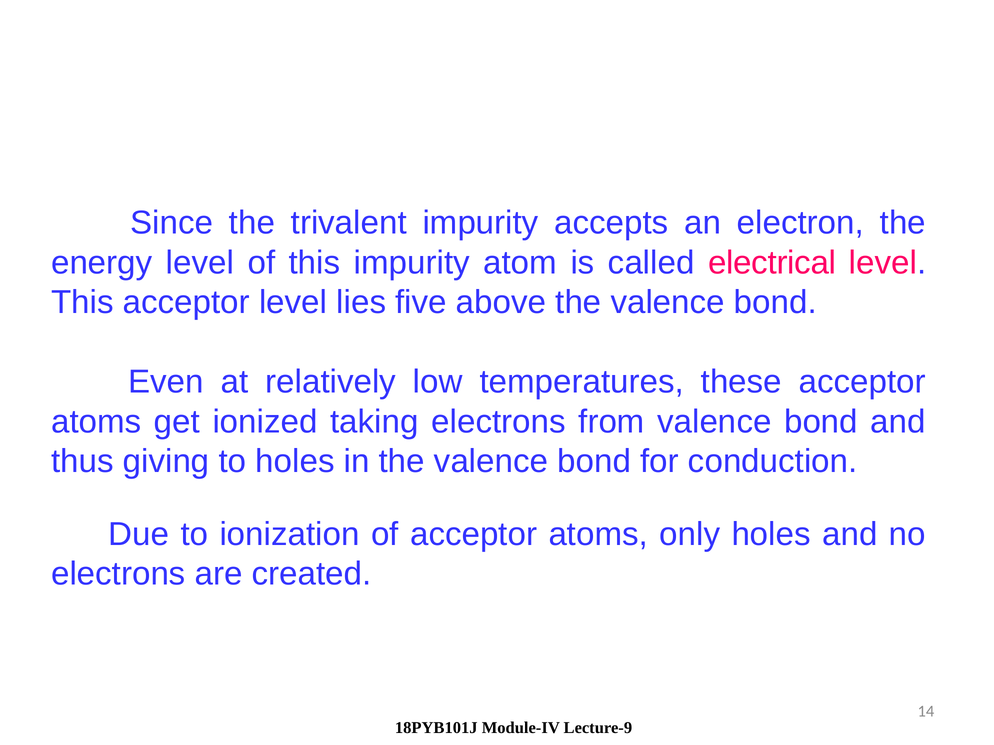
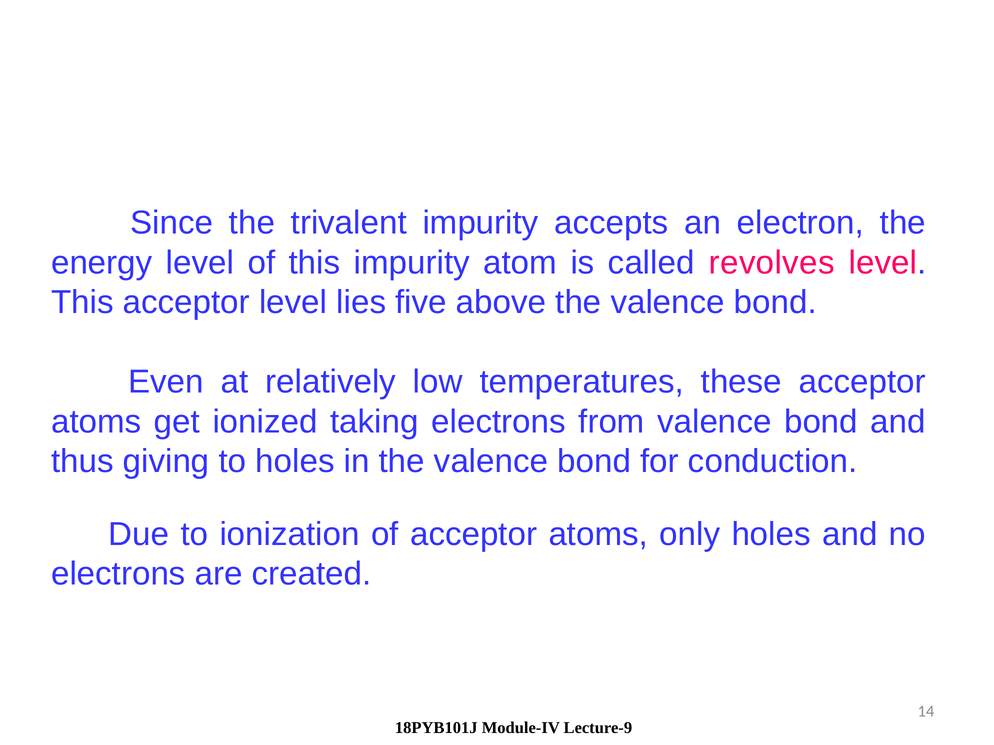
electrical: electrical -> revolves
